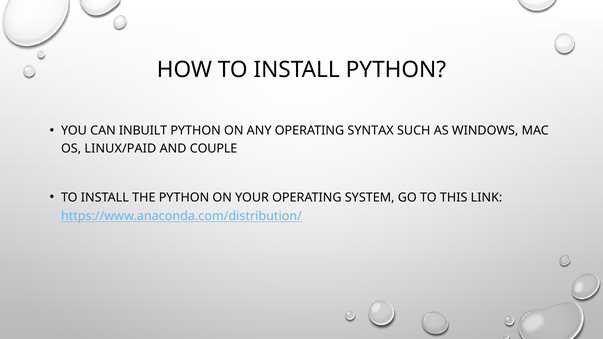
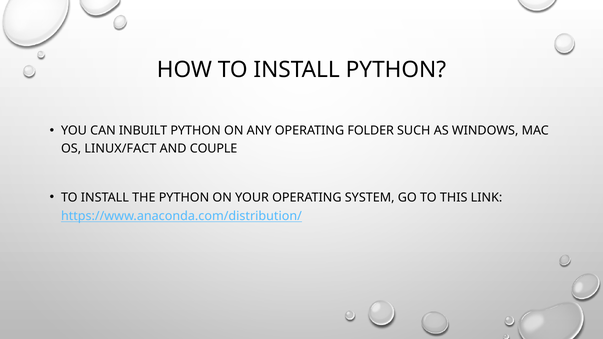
SYNTAX: SYNTAX -> FOLDER
LINUX/PAID: LINUX/PAID -> LINUX/FACT
